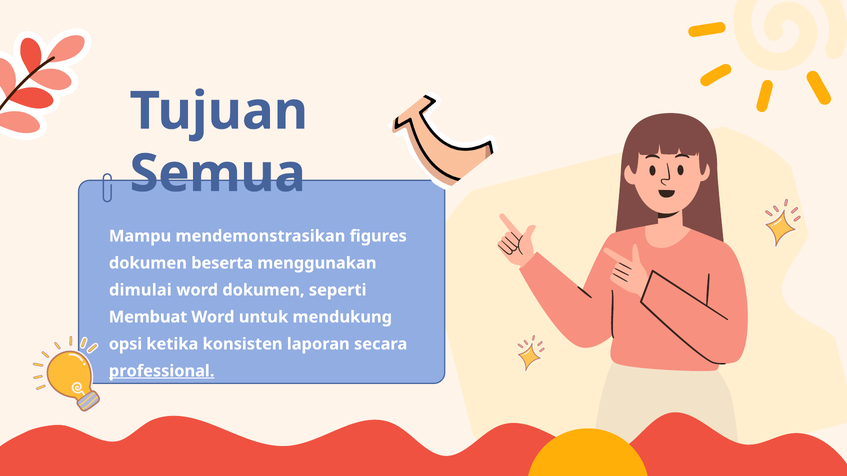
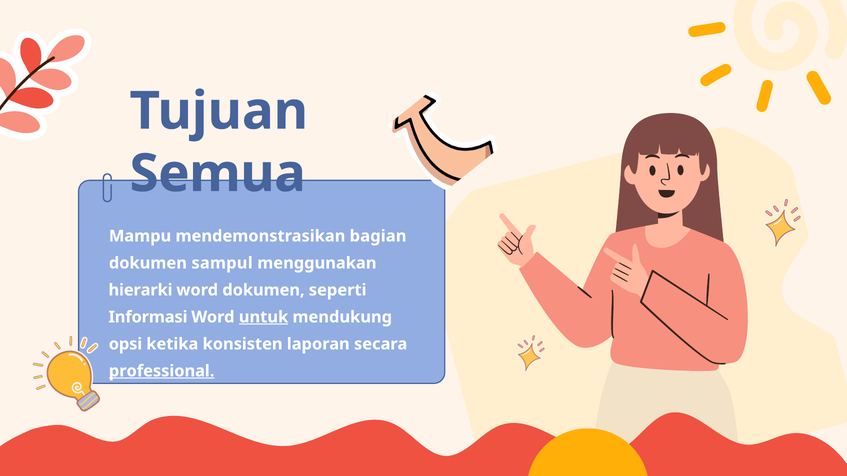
figures: figures -> bagian
beserta: beserta -> sampul
dimulai: dimulai -> hierarki
Membuat: Membuat -> Informasi
untuk underline: none -> present
